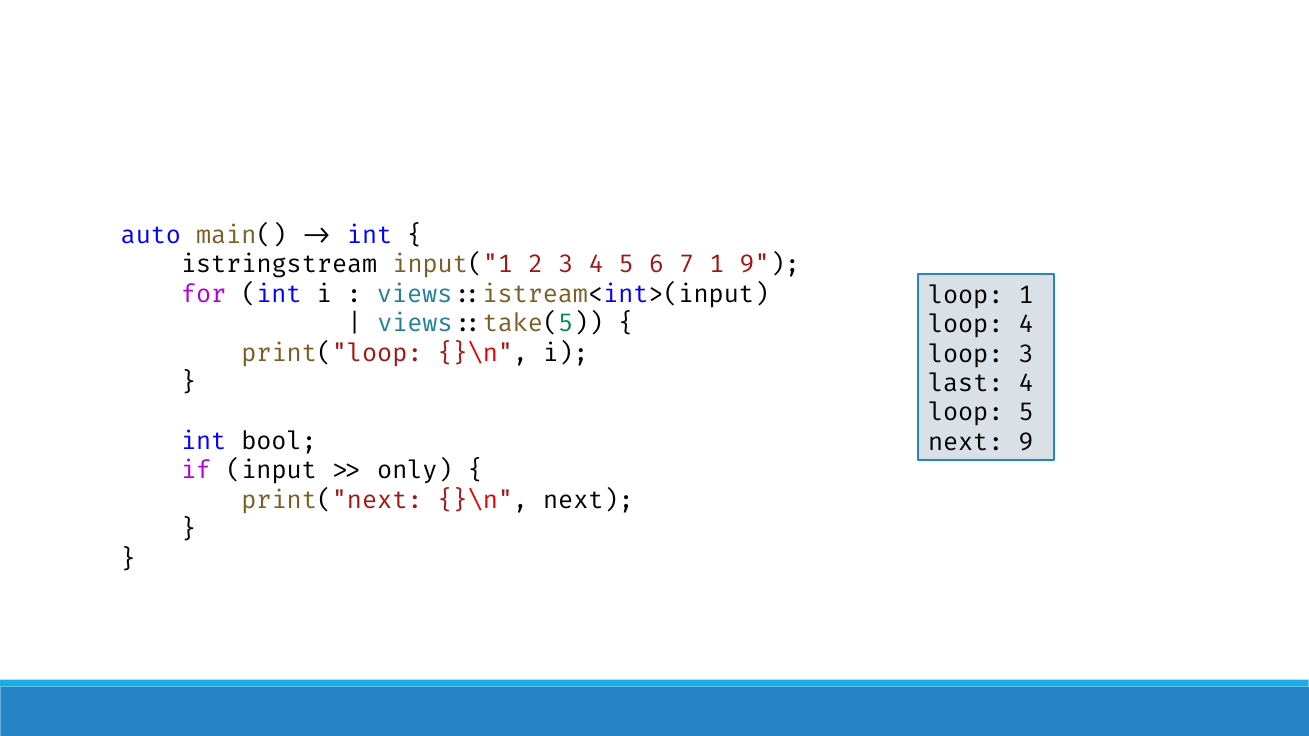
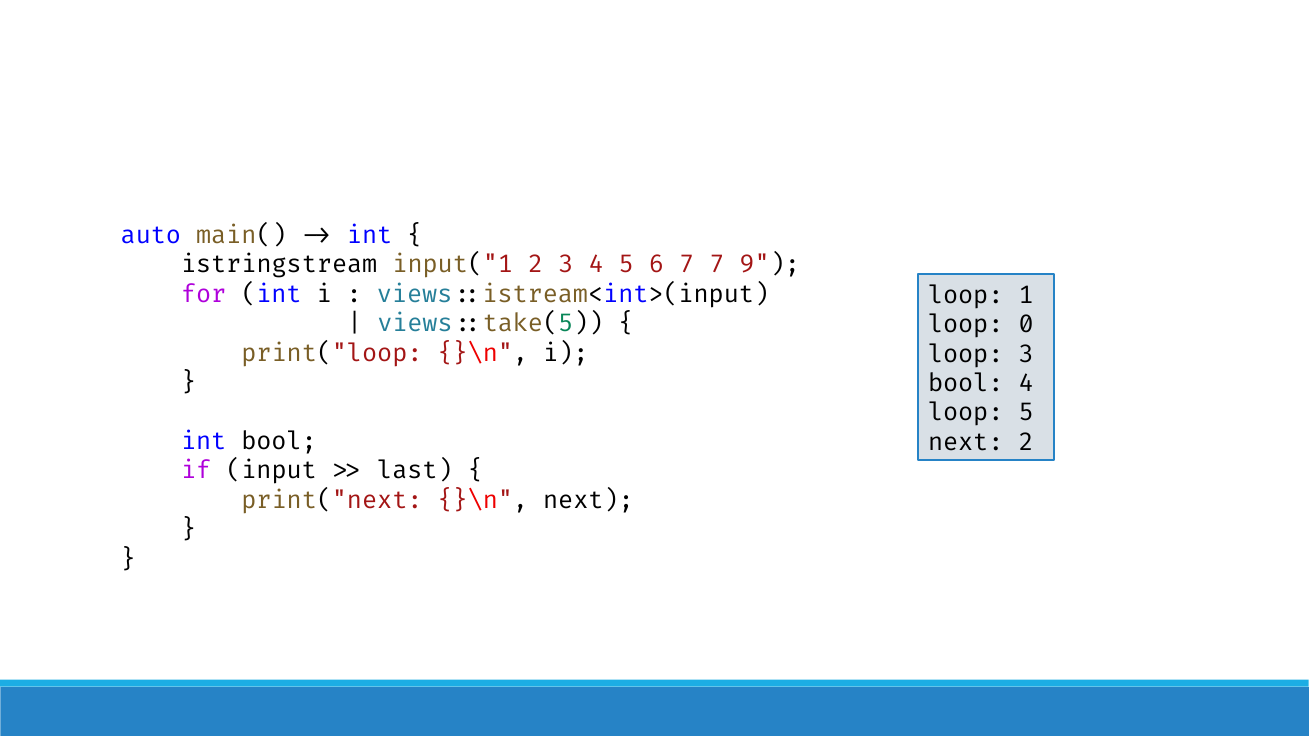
7 1: 1 -> 7
loop 4: 4 -> 0
last at (966, 384): last -> bool
next 9: 9 -> 2
only: only -> last
